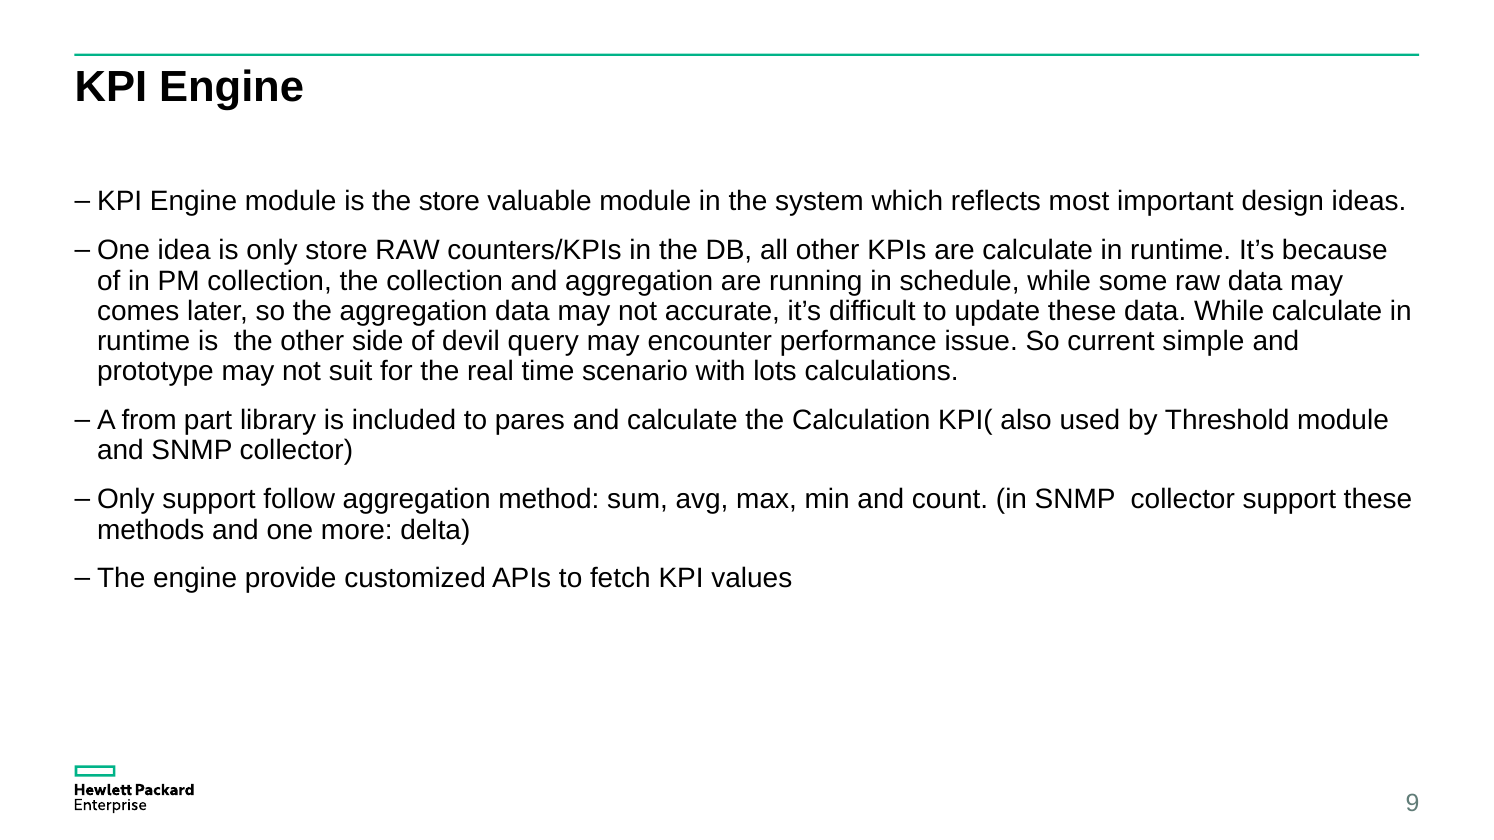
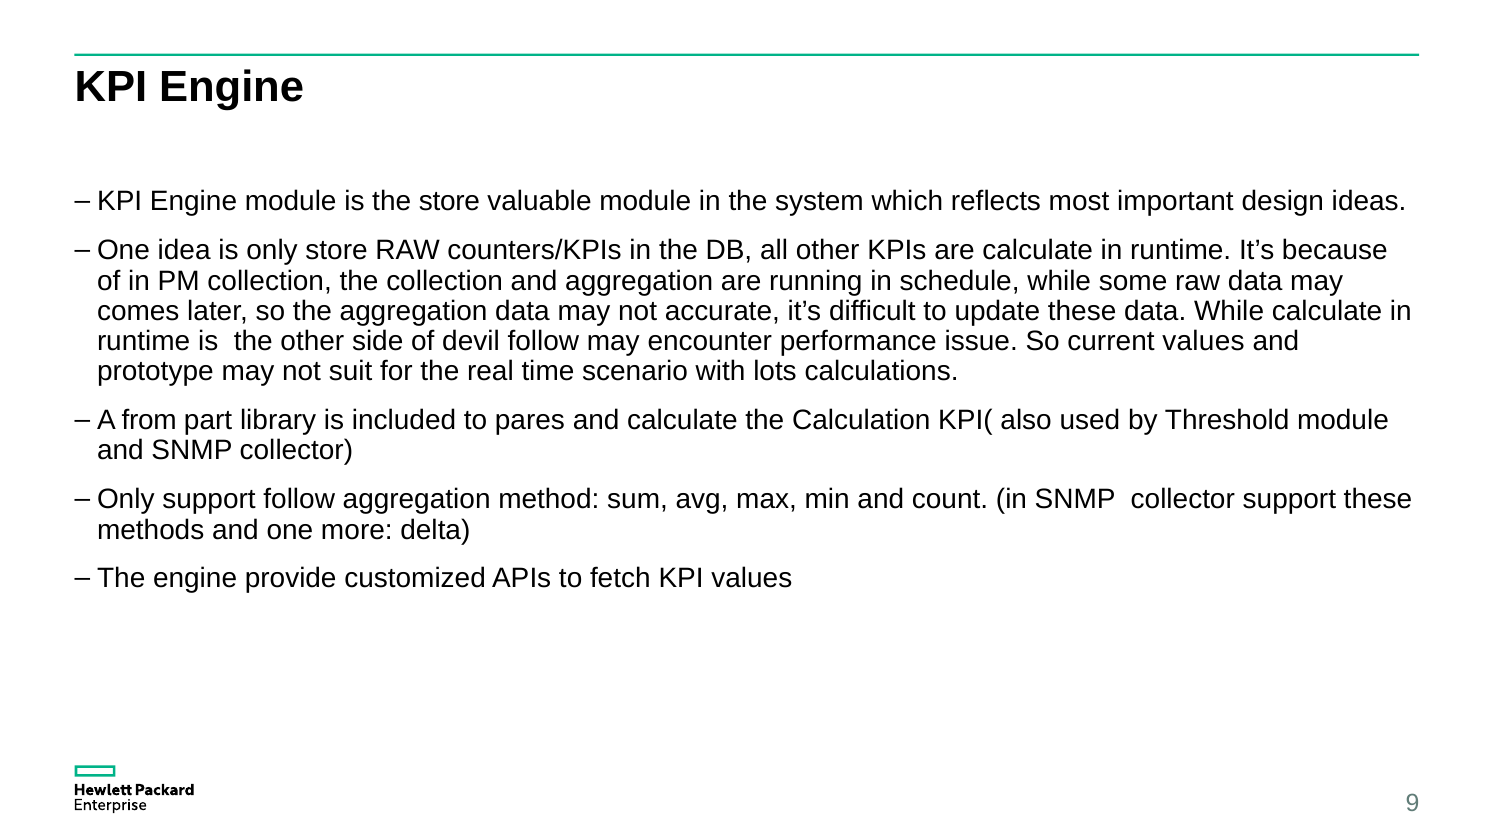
devil query: query -> follow
current simple: simple -> values
